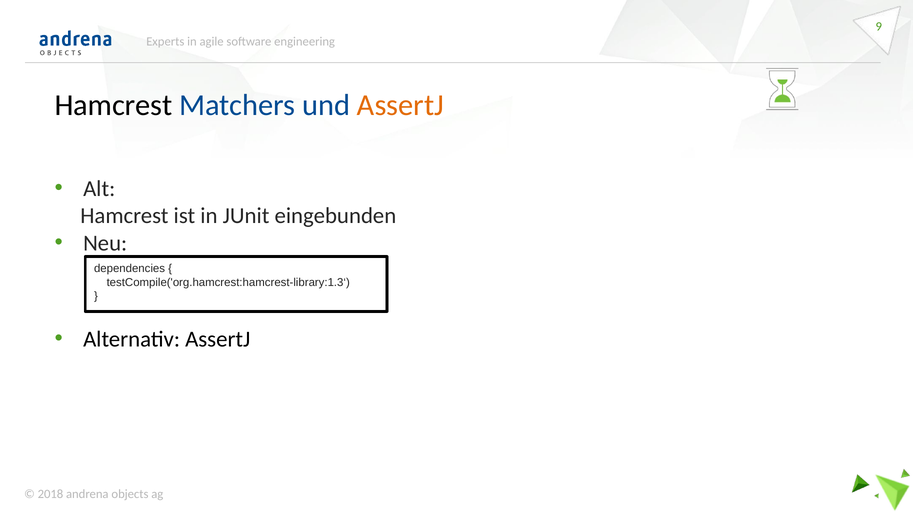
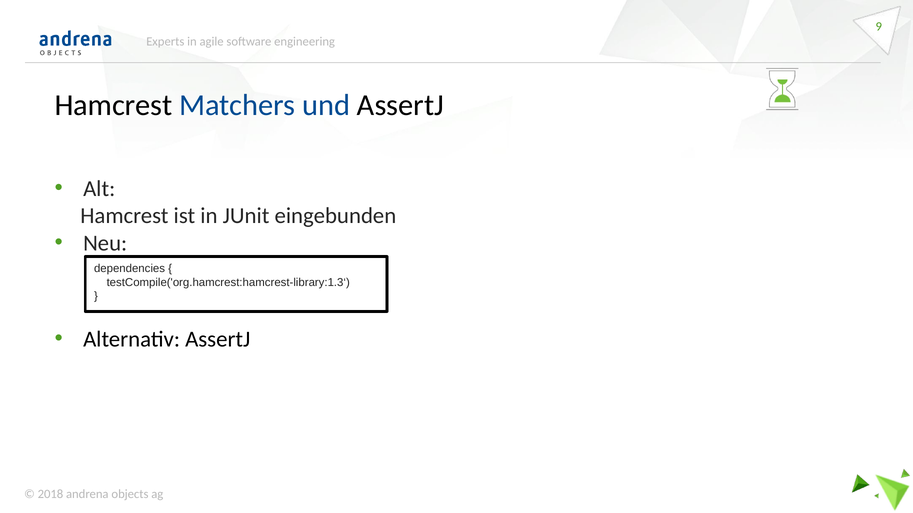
AssertJ at (400, 105) colour: orange -> black
